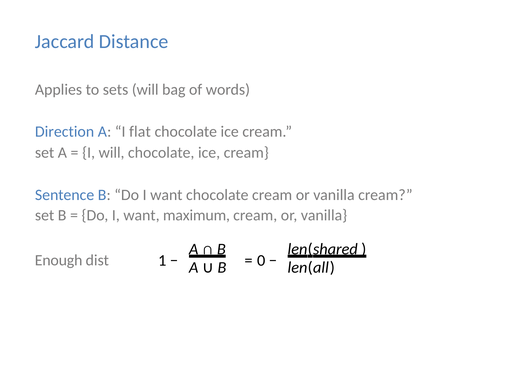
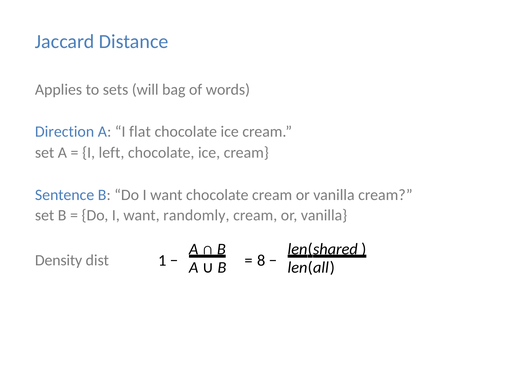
I will: will -> left
maximum: maximum -> randomly
0: 0 -> 8
Enough: Enough -> Density
